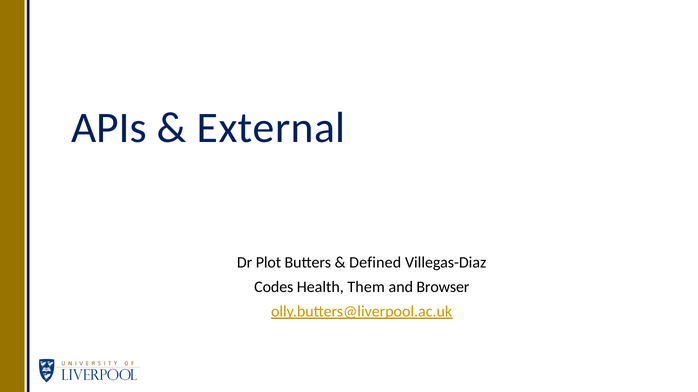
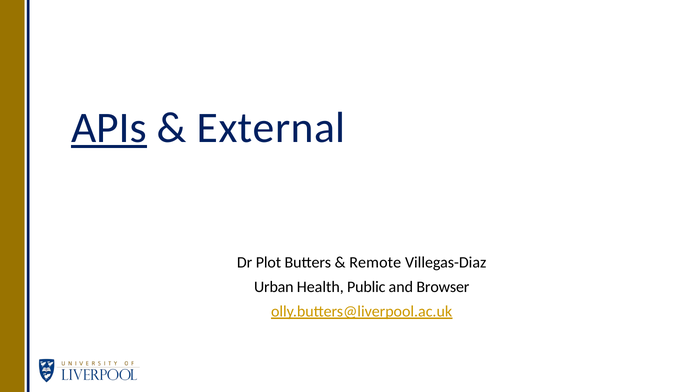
APIs underline: none -> present
Defined: Defined -> Remote
Codes: Codes -> Urban
Them: Them -> Public
